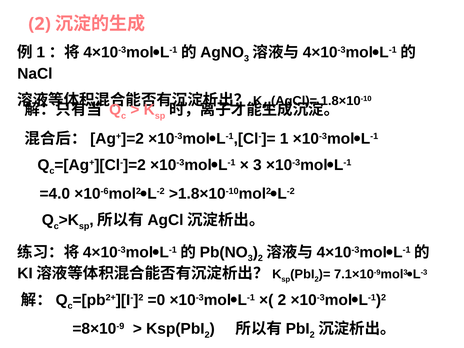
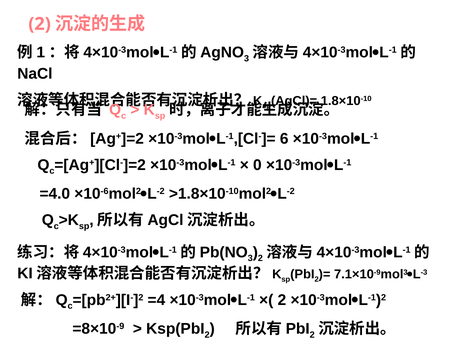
1: 1 -> 6
3 at (257, 165): 3 -> 0
=0: =0 -> =4
